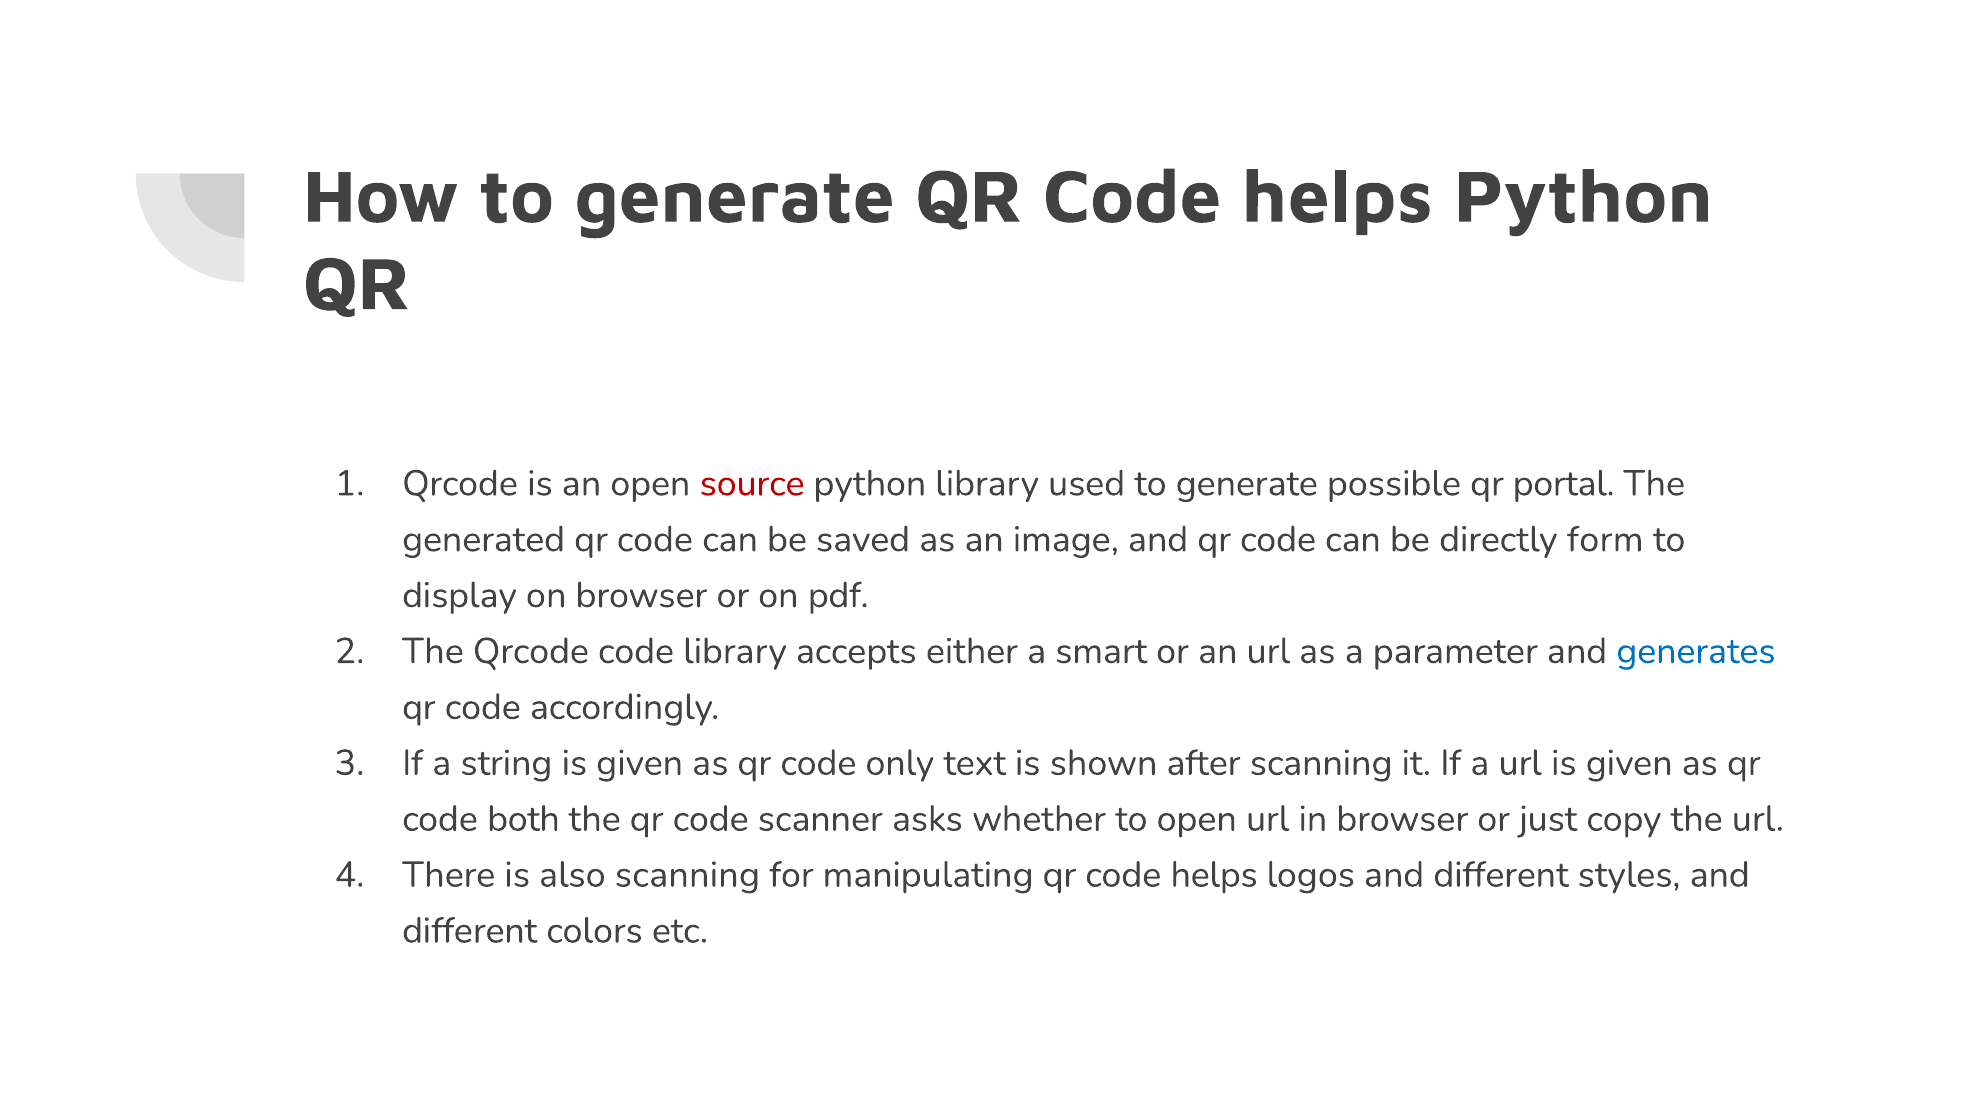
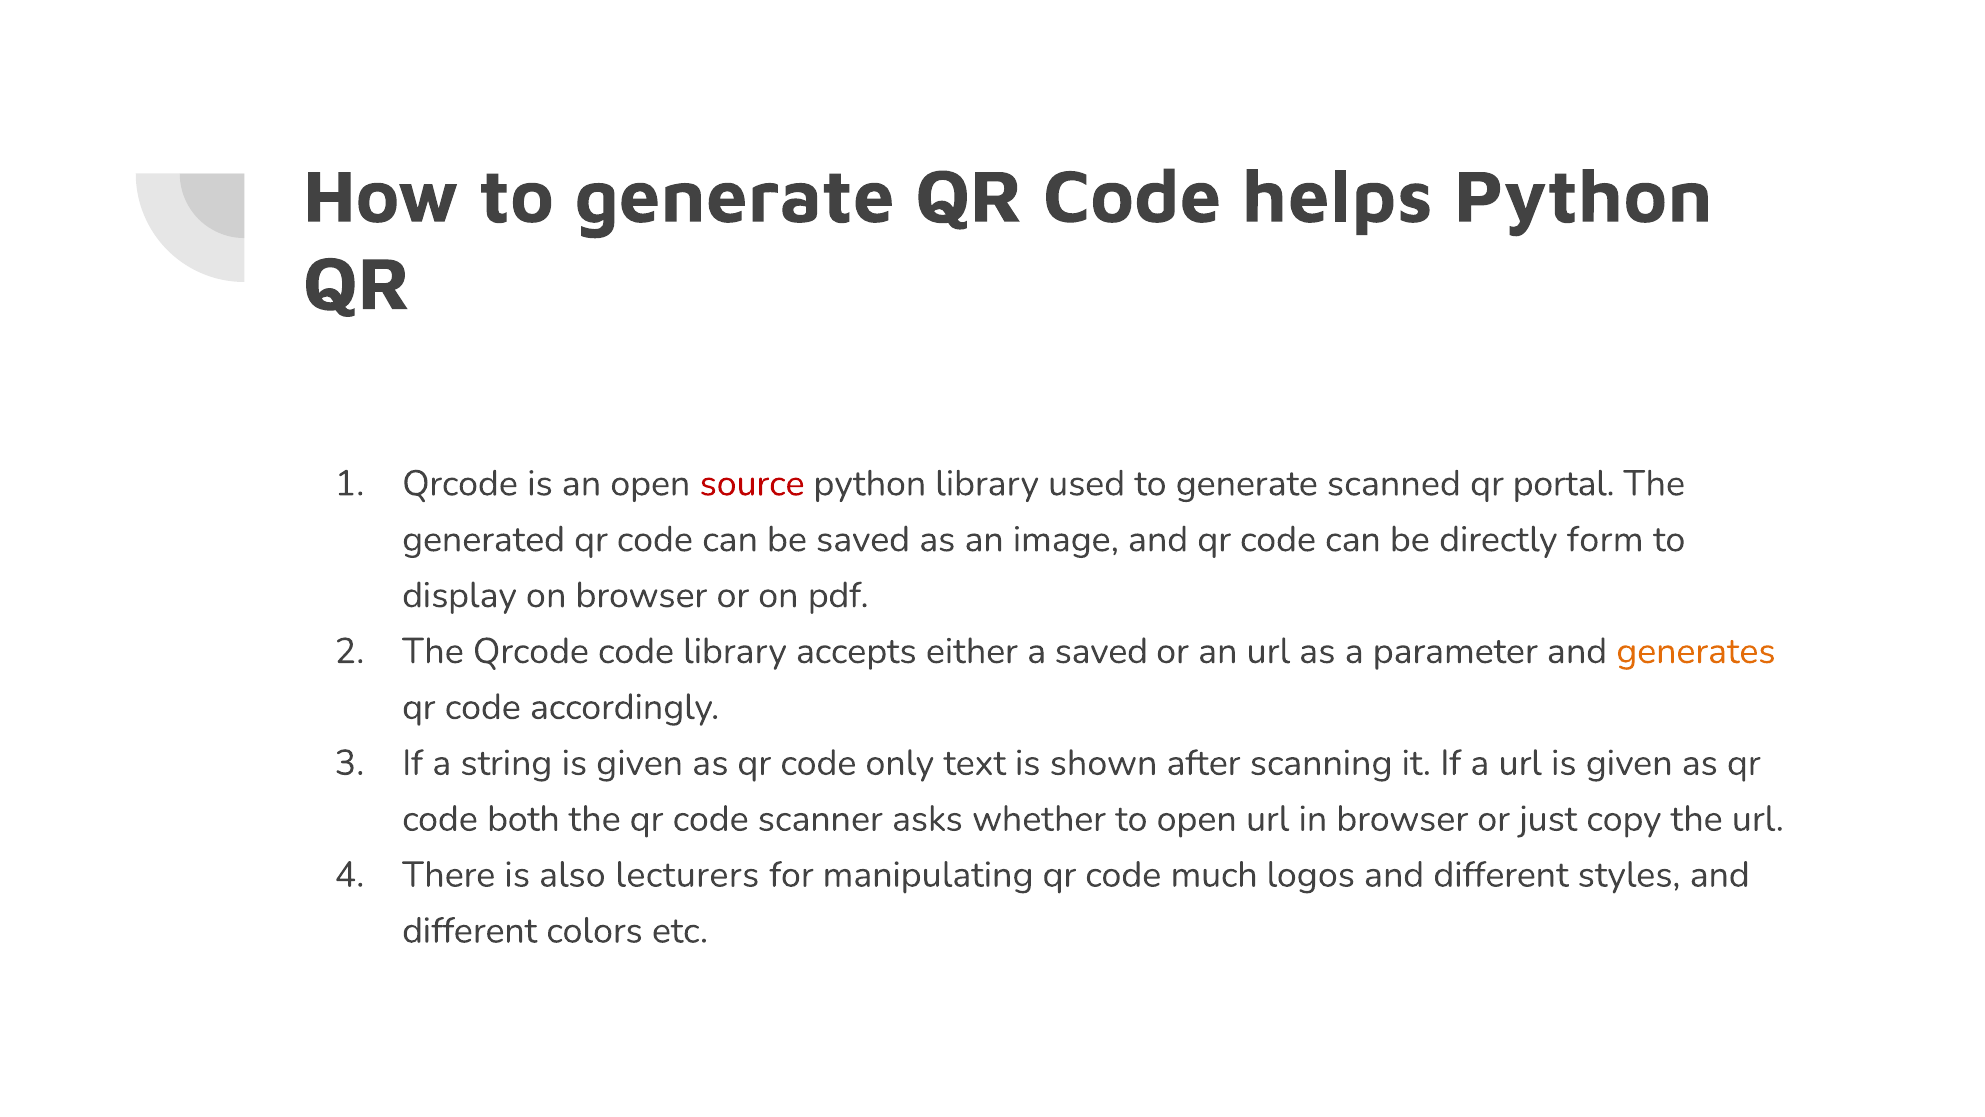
possible: possible -> scanned
a smart: smart -> saved
generates colour: blue -> orange
also scanning: scanning -> lecturers
manipulating qr code helps: helps -> much
